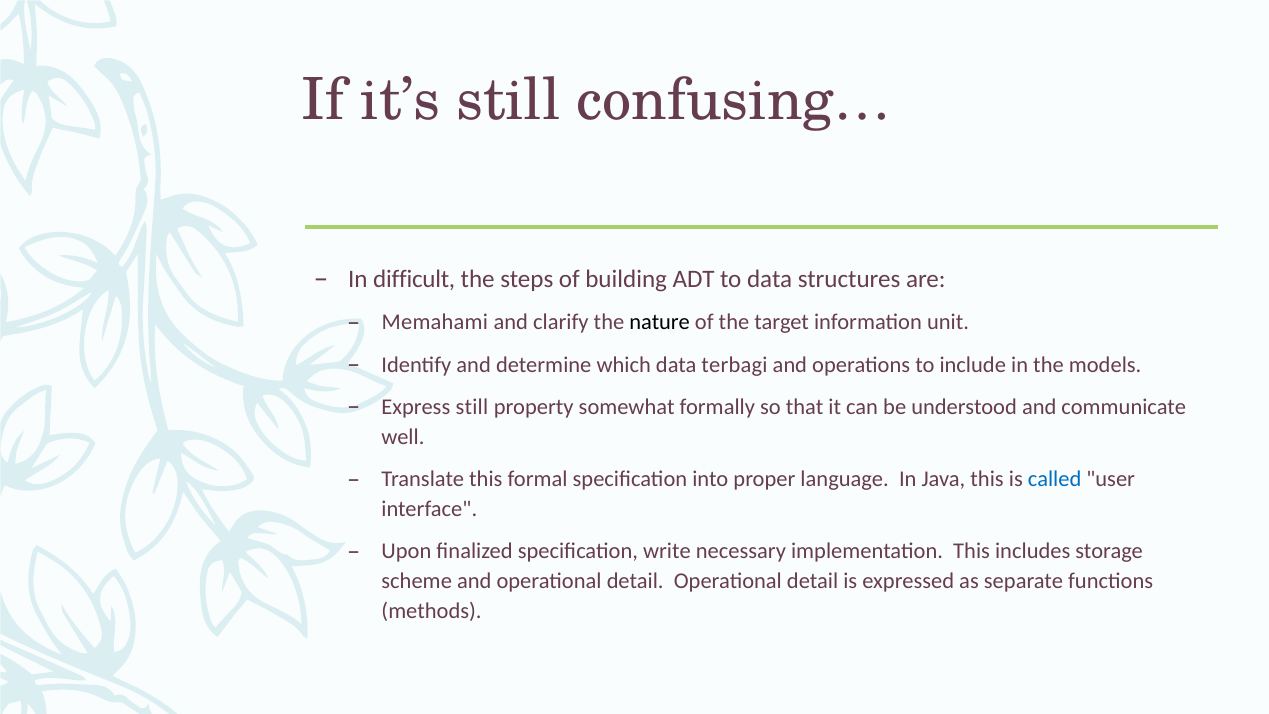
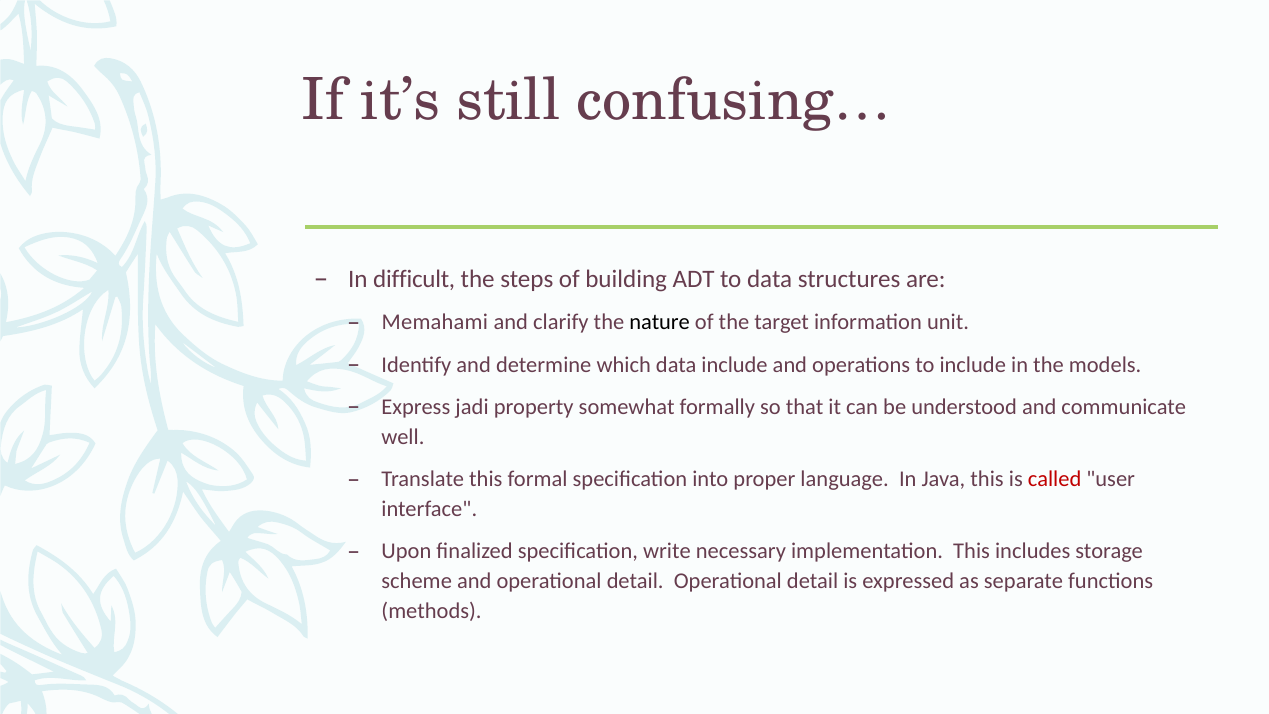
data terbagi: terbagi -> include
Express still: still -> jadi
called colour: blue -> red
